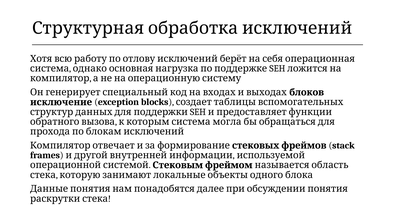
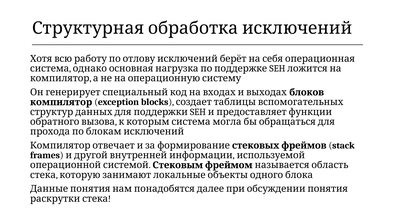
исключение at (61, 102): исключение -> компилятор
